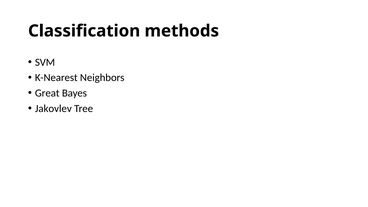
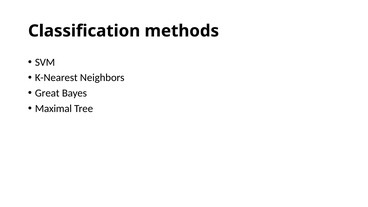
Jakovlev: Jakovlev -> Maximal
